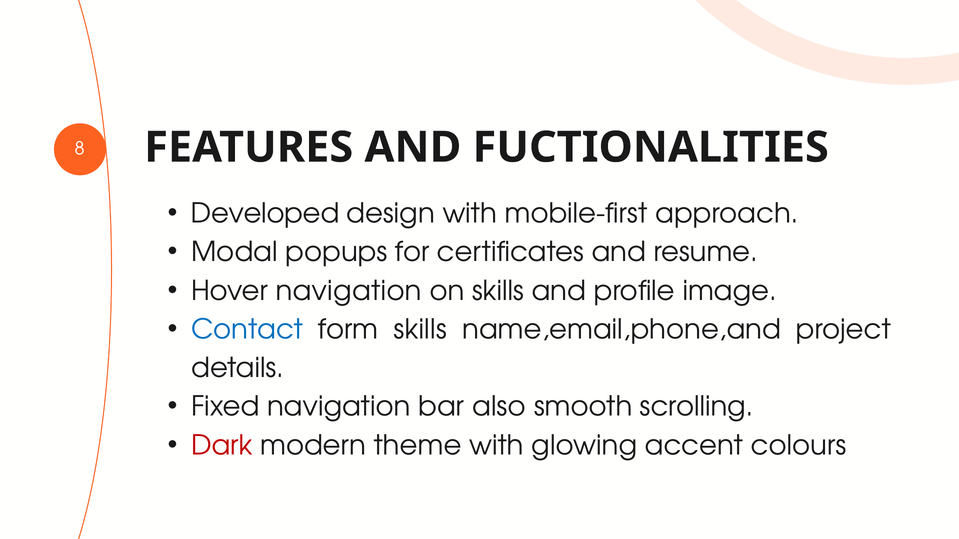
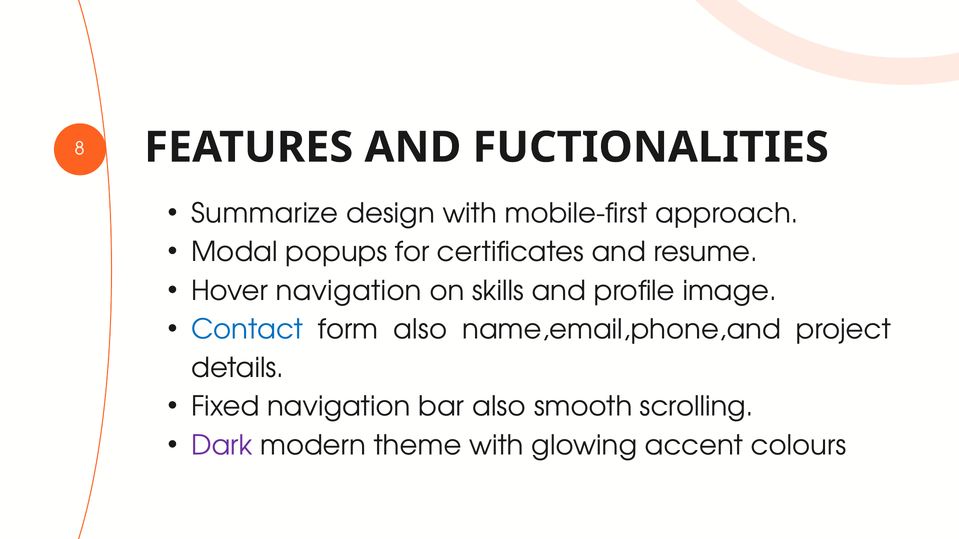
Developed: Developed -> Summarize
form skills: skills -> also
Dark colour: red -> purple
